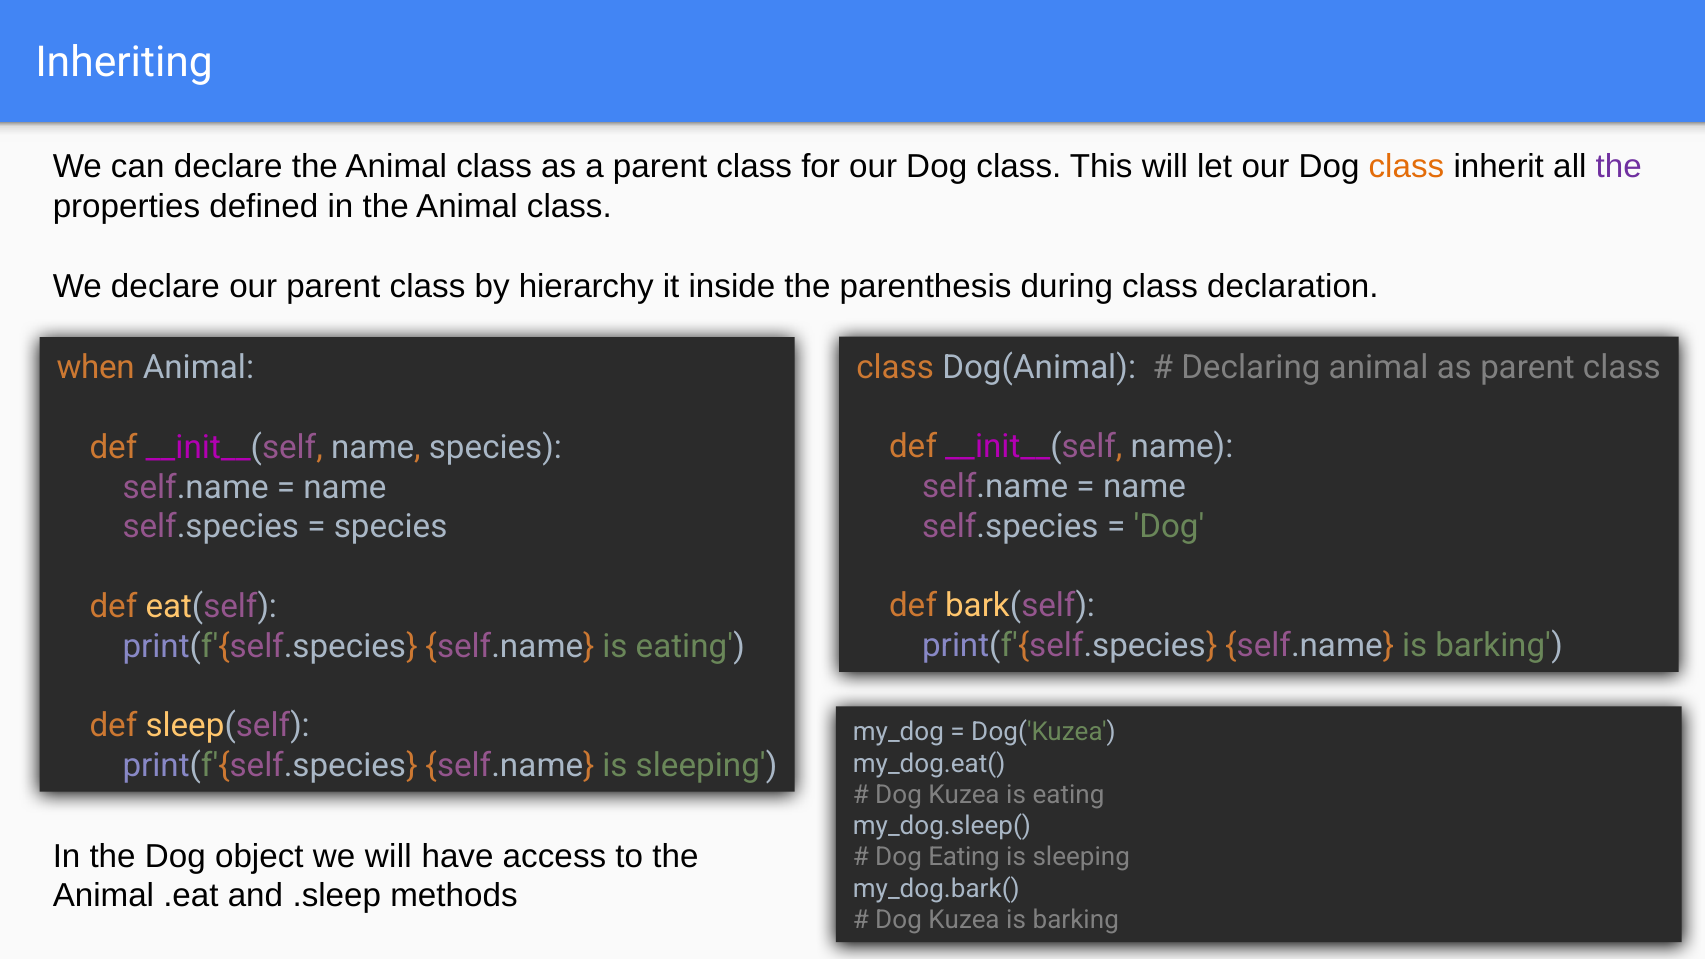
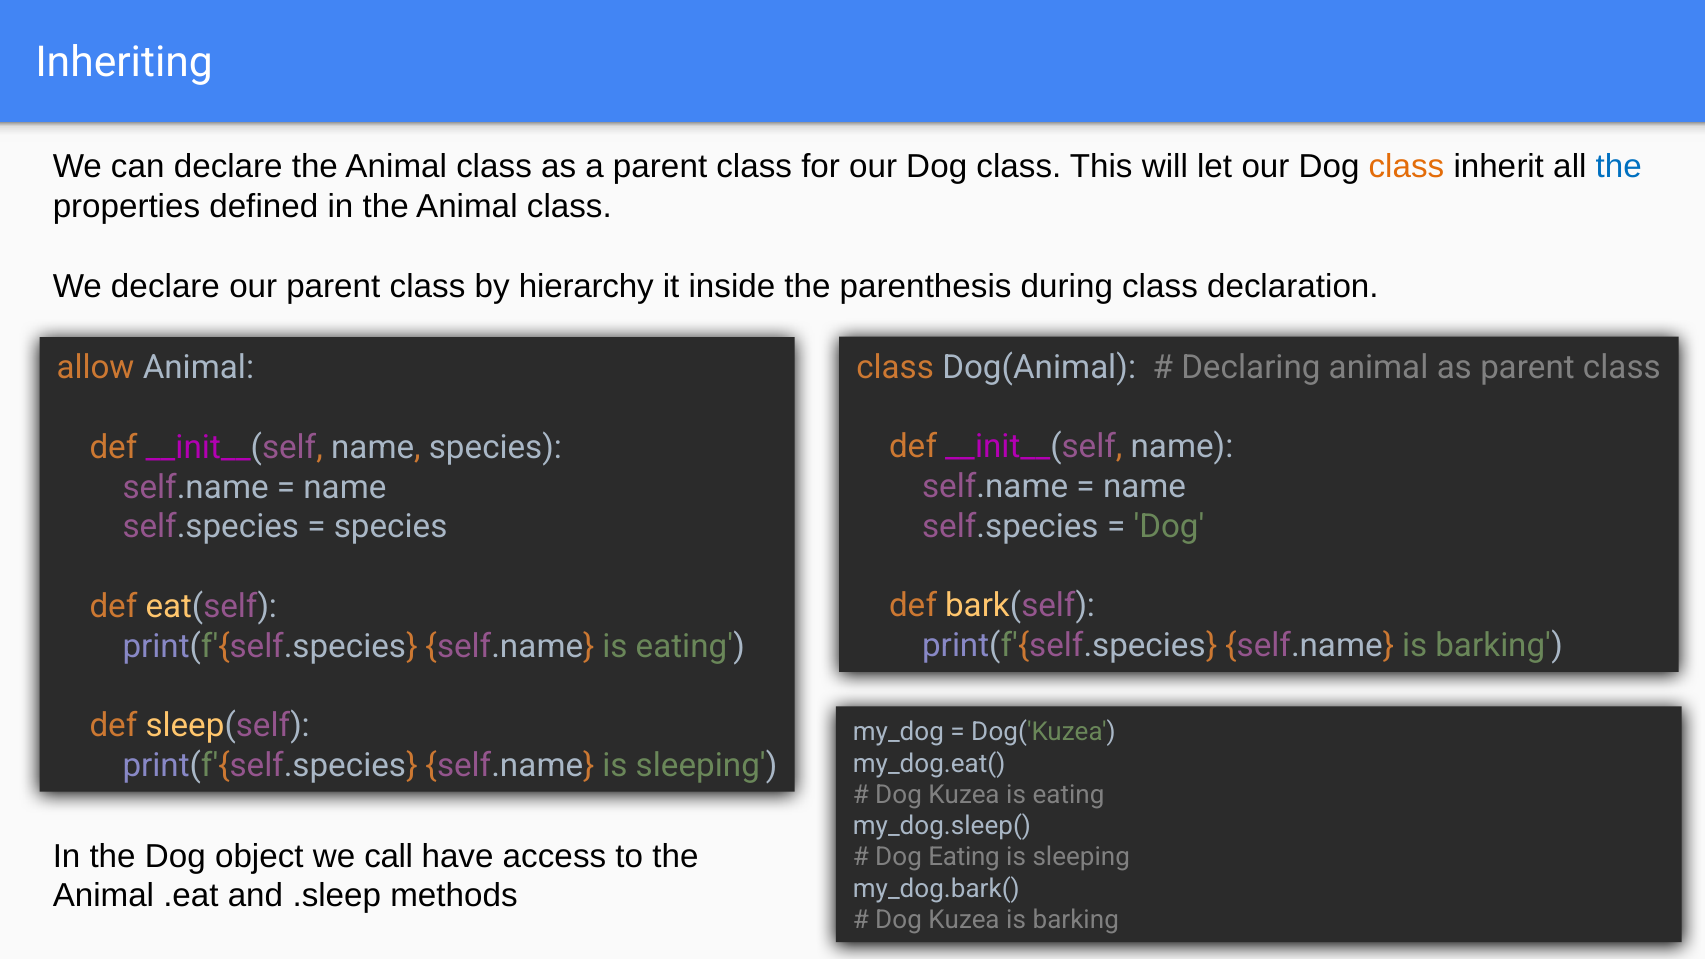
the at (1619, 167) colour: purple -> blue
when: when -> allow
we will: will -> call
